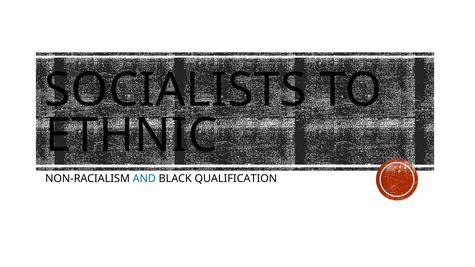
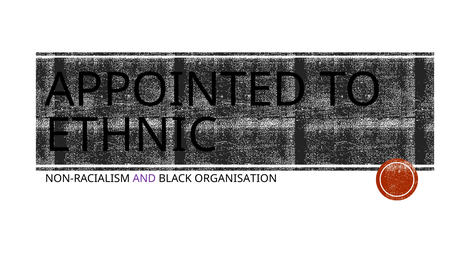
SOCIALISTS: SOCIALISTS -> APPOINTED
AND colour: blue -> purple
QUALIFICATION: QUALIFICATION -> ORGANISATION
